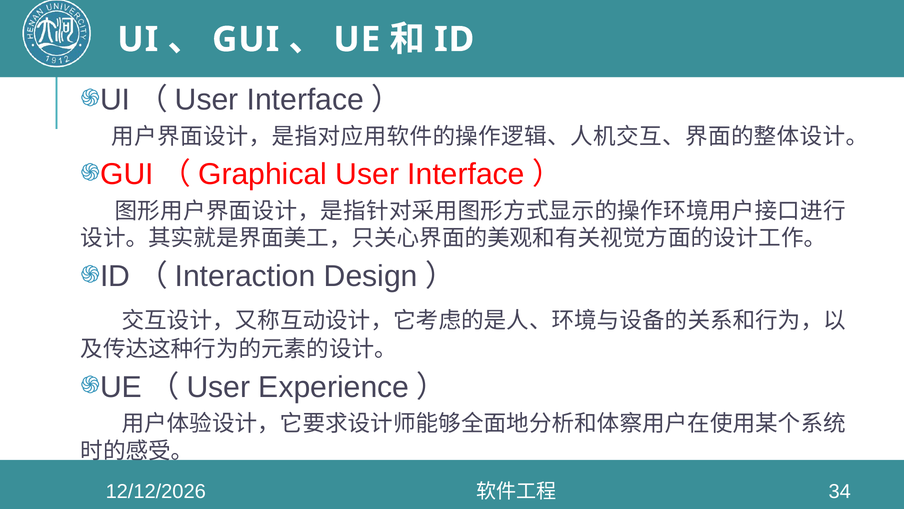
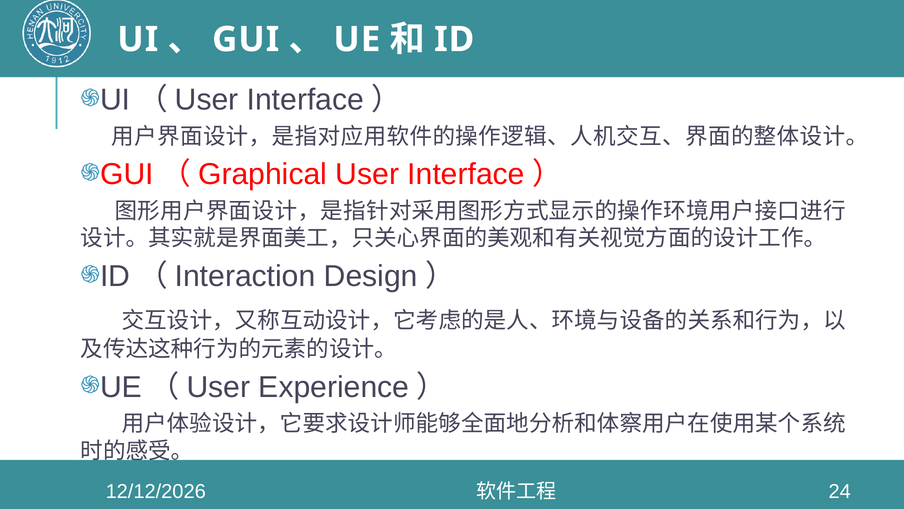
34: 34 -> 24
